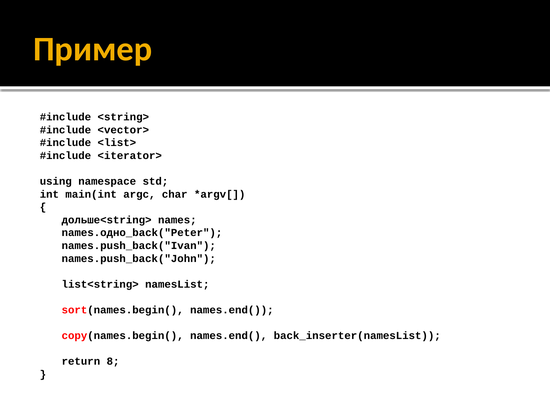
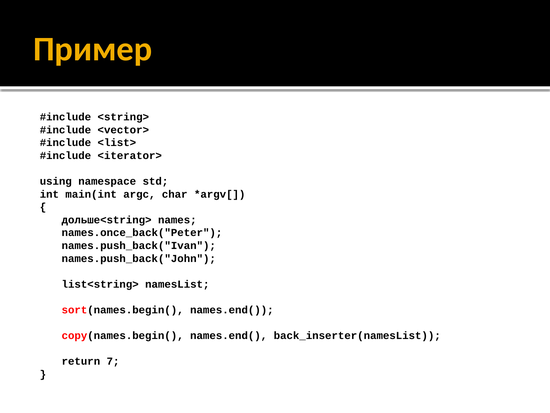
names.одно_back("Peter: names.одно_back("Peter -> names.once_back("Peter
8: 8 -> 7
